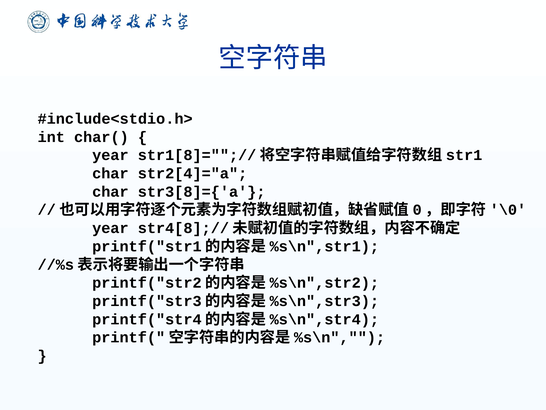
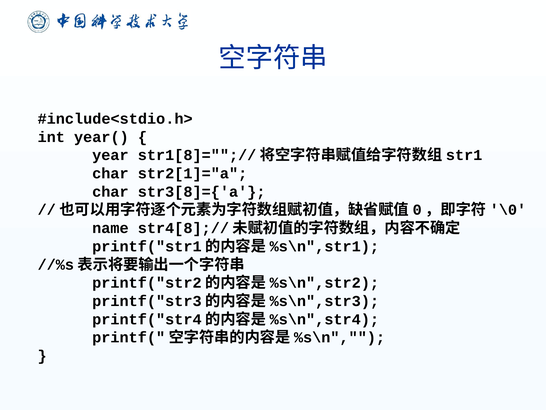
char(: char( -> year(
str2[4]="a: str2[4]="a -> str2[1]="a
year at (110, 228): year -> name
